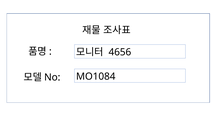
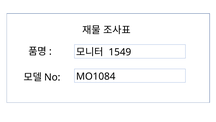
4656: 4656 -> 1549
